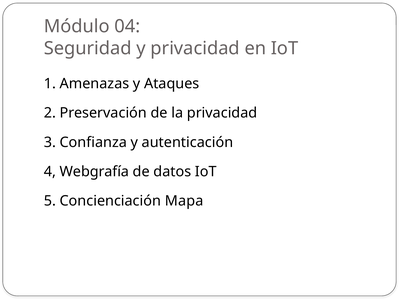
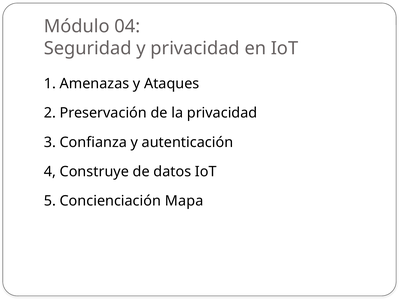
Webgrafía: Webgrafía -> Construye
